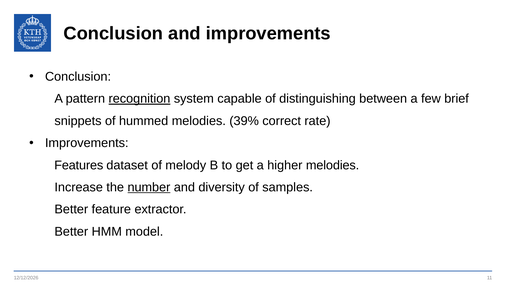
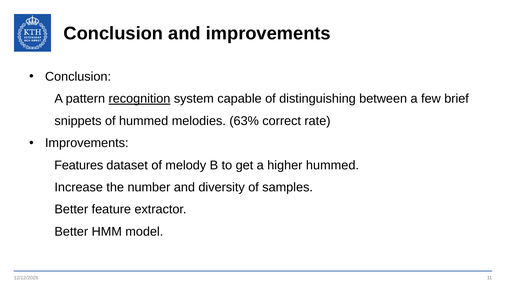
39%: 39% -> 63%
higher melodies: melodies -> hummed
number underline: present -> none
